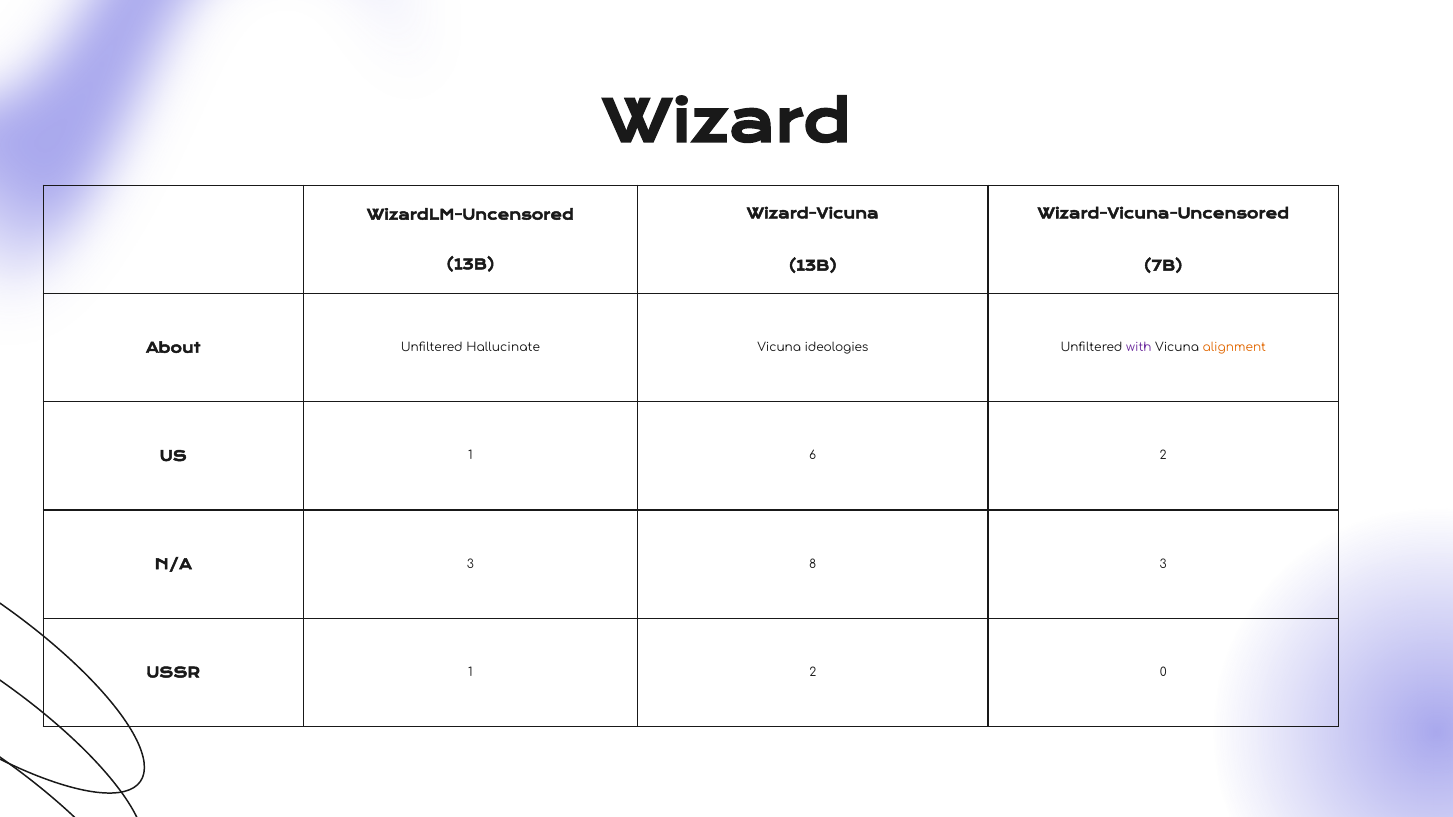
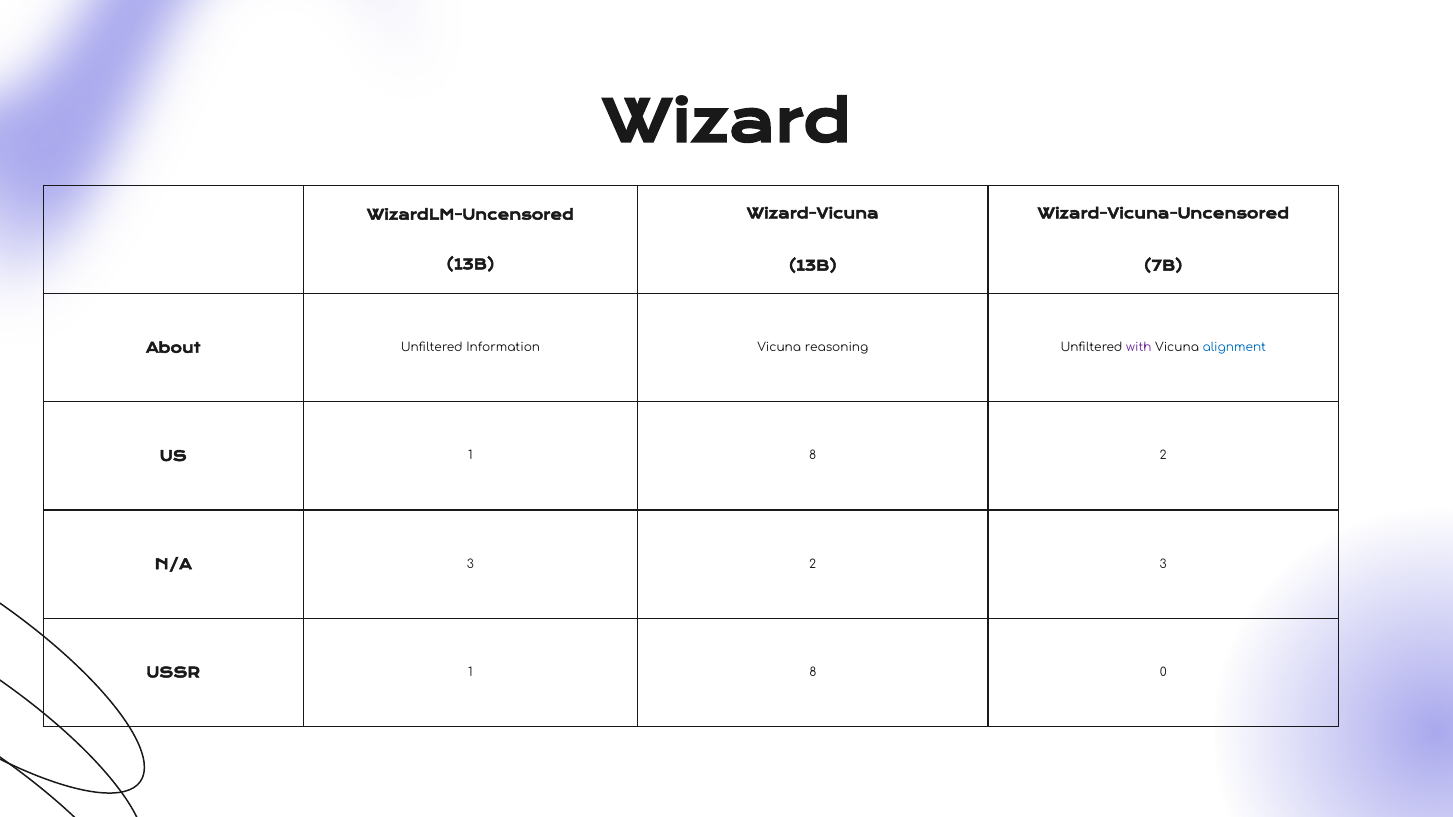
Hallucinate: Hallucinate -> Information
ideologies: ideologies -> reasoning
alignment colour: orange -> blue
US 1 6: 6 -> 8
3 8: 8 -> 2
USSR 1 2: 2 -> 8
